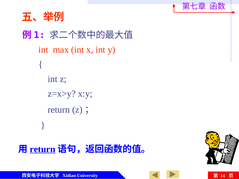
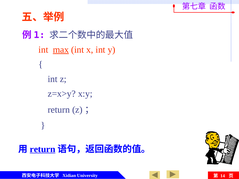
max underline: none -> present
